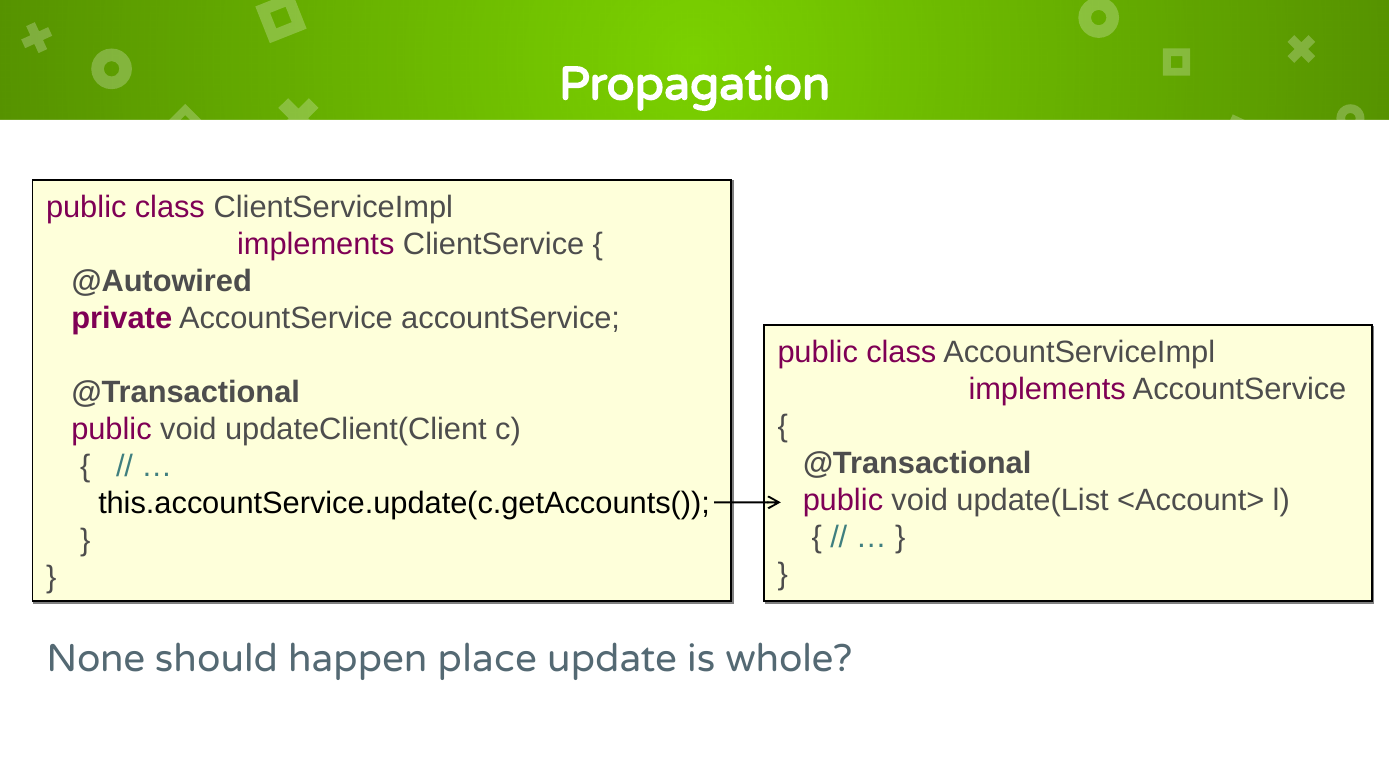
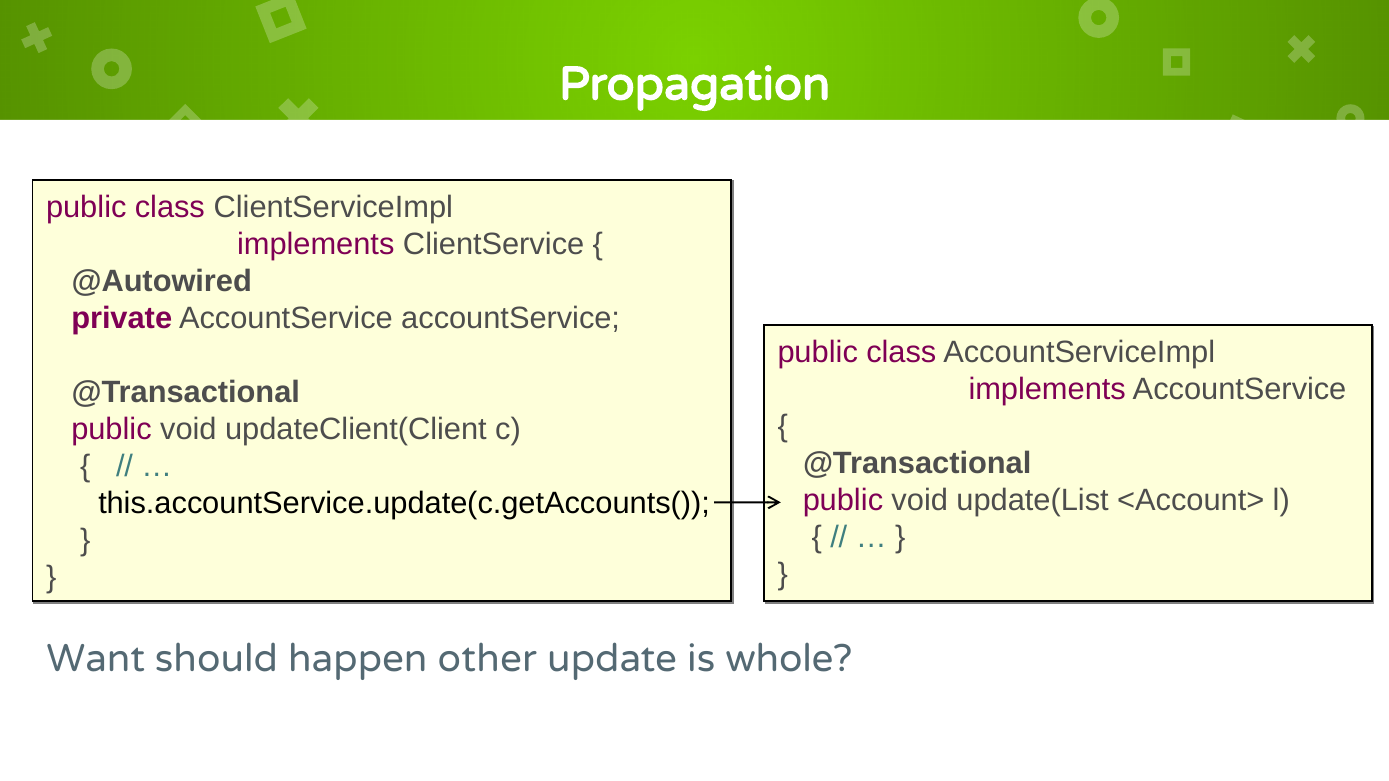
None: None -> Want
place: place -> other
